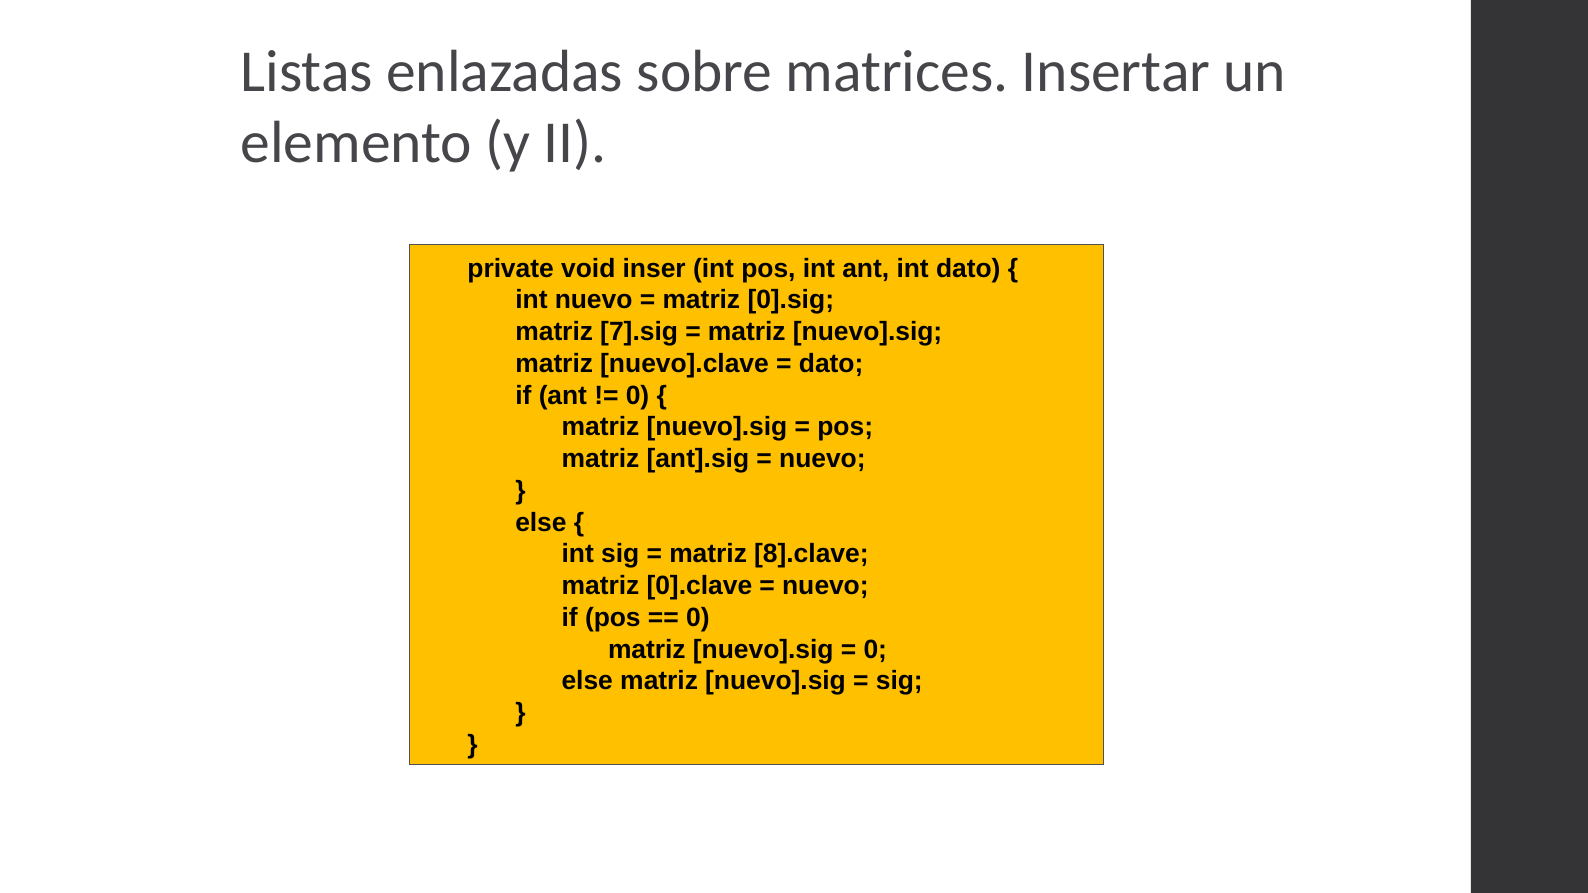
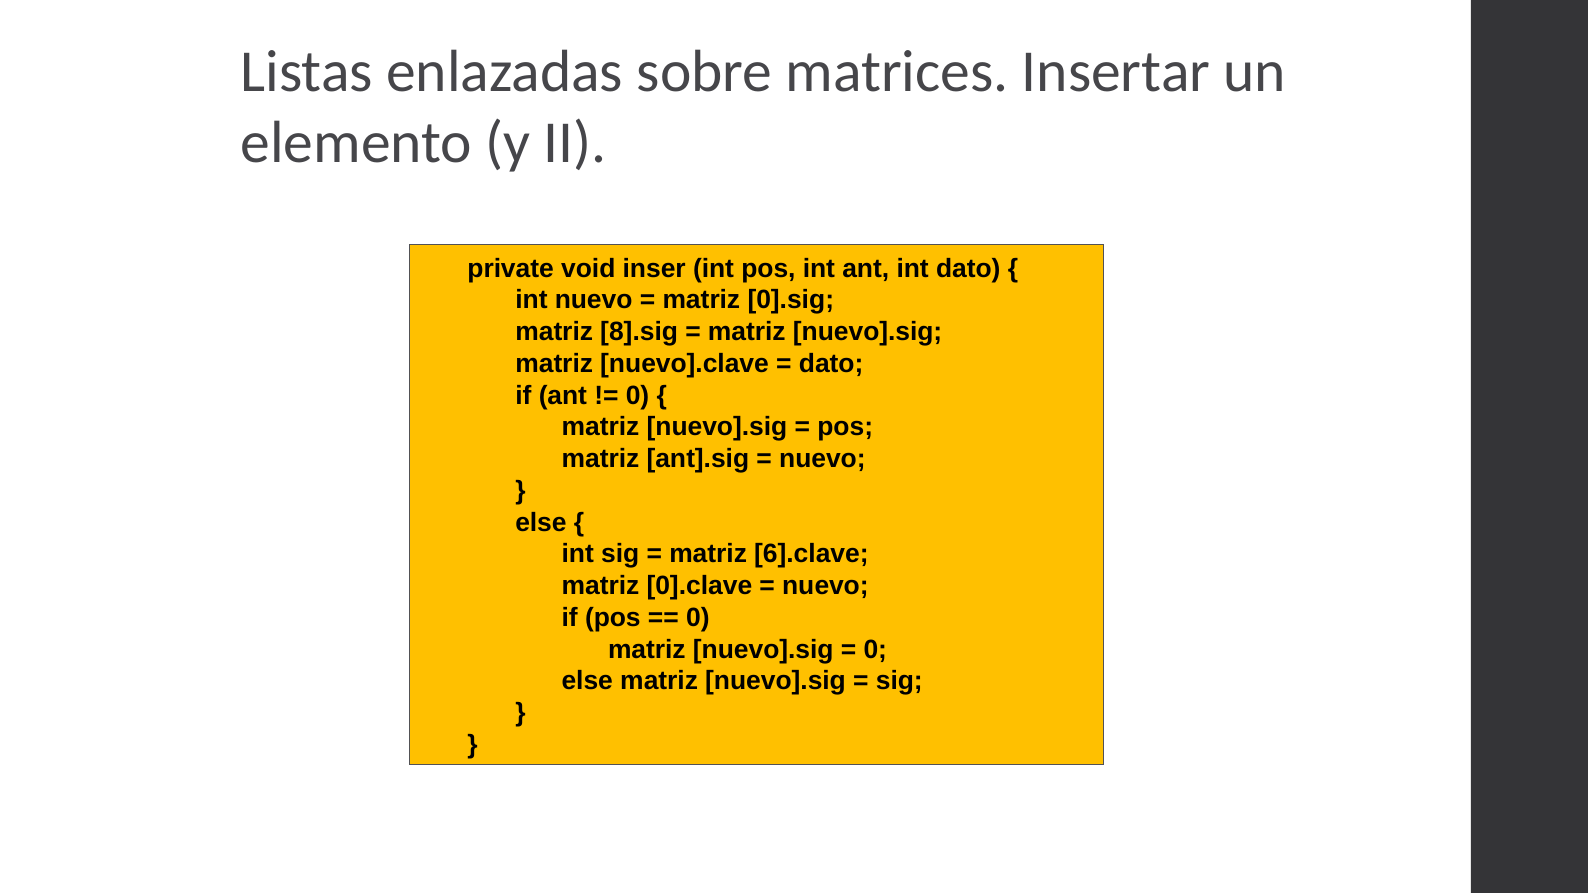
7].sig: 7].sig -> 8].sig
8].clave: 8].clave -> 6].clave
